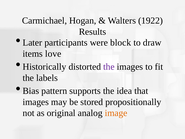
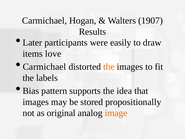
1922: 1922 -> 1907
block: block -> easily
Historically at (44, 67): Historically -> Carmichael
the at (109, 67) colour: purple -> orange
